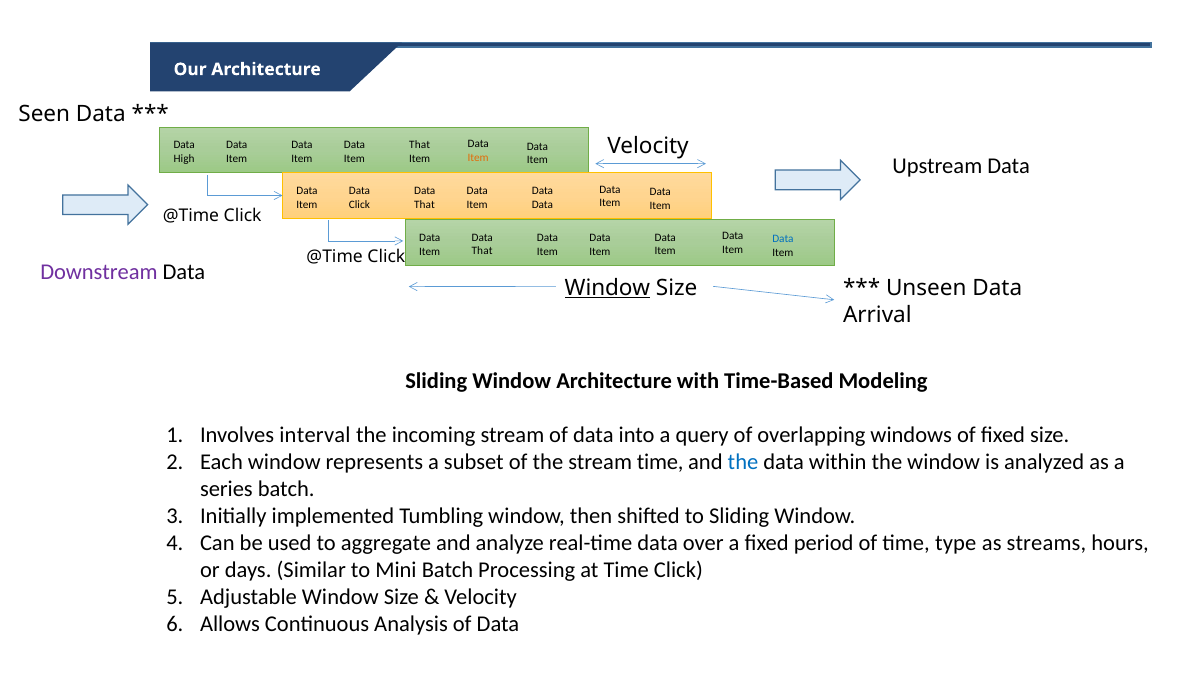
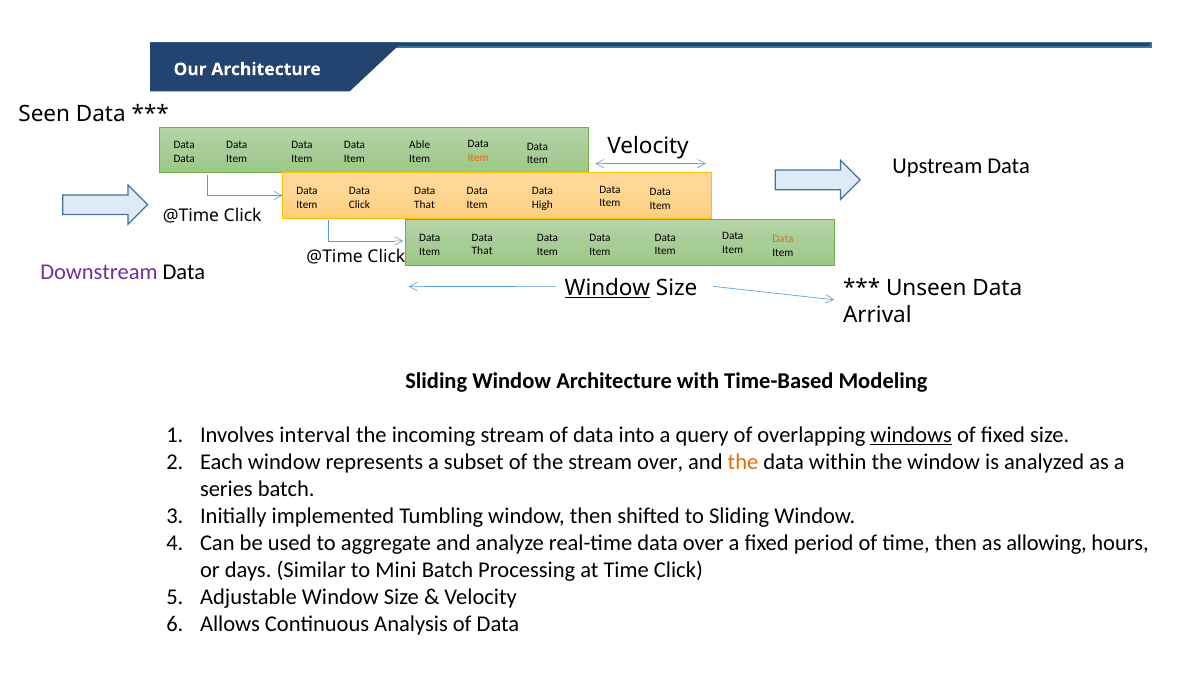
That at (420, 145): That -> Able
High at (184, 159): High -> Data
Data at (542, 205): Data -> High
Data at (783, 239) colour: blue -> orange
windows underline: none -> present
stream time: time -> over
the at (743, 462) colour: blue -> orange
time type: type -> then
streams: streams -> allowing
